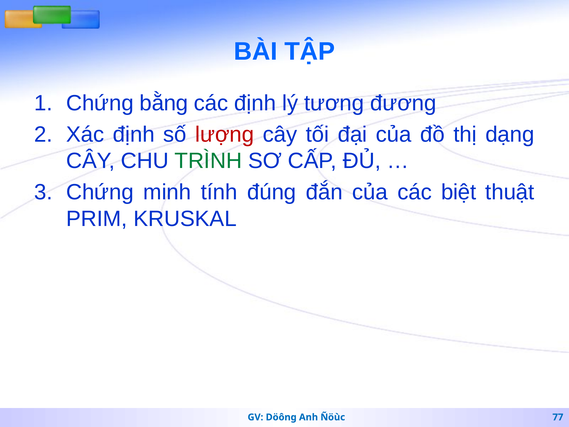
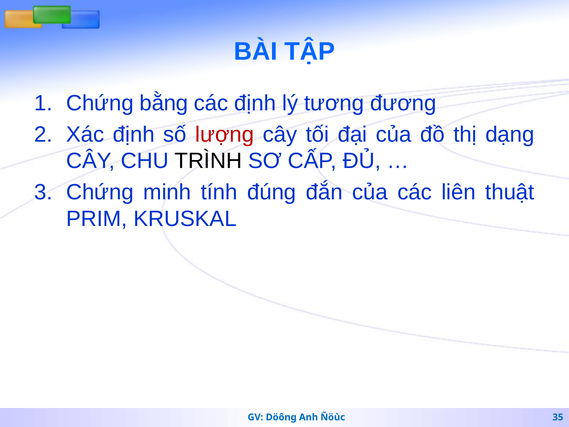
TRÌNH colour: green -> black
biệt: biệt -> liên
77: 77 -> 35
